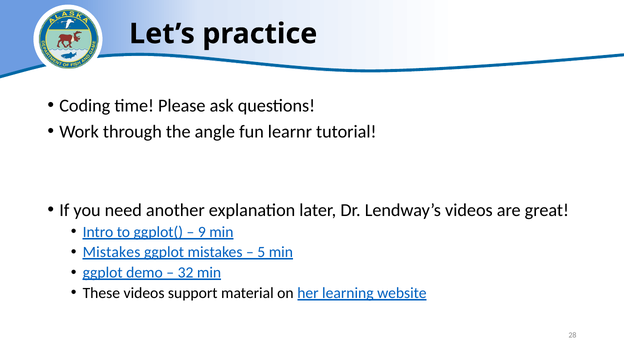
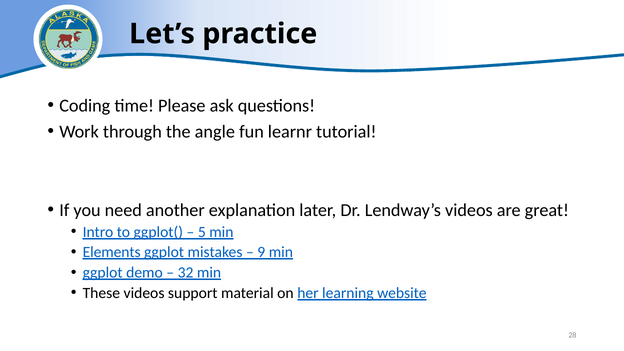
9: 9 -> 5
Mistakes at (112, 252): Mistakes -> Elements
5: 5 -> 9
